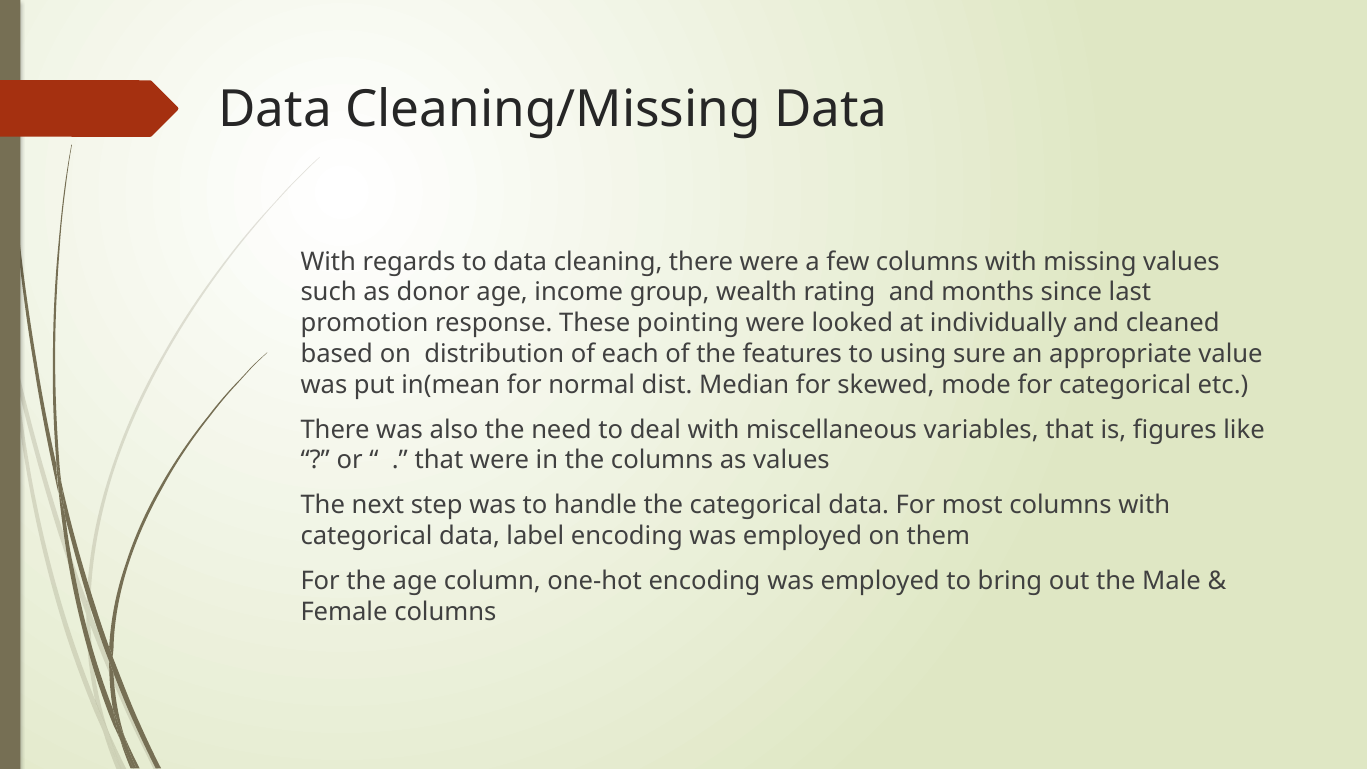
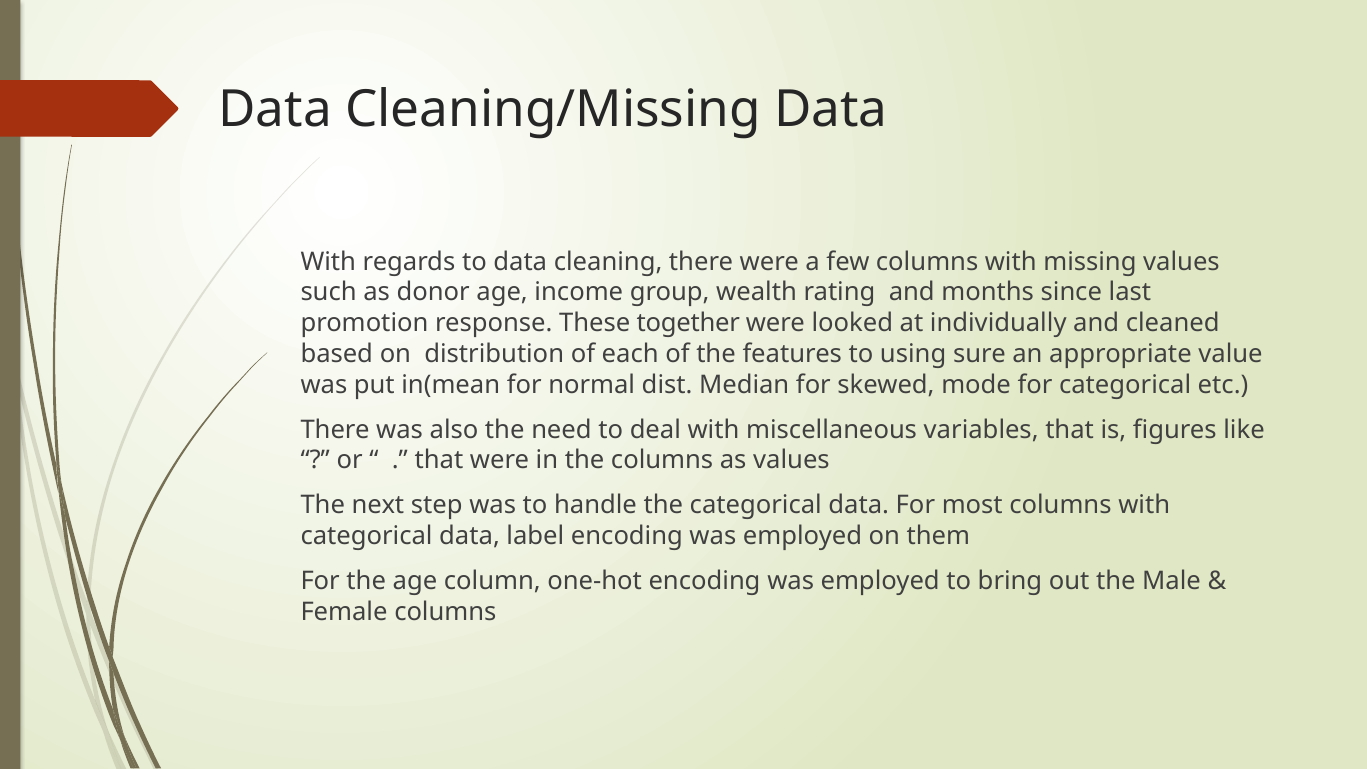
pointing: pointing -> together
